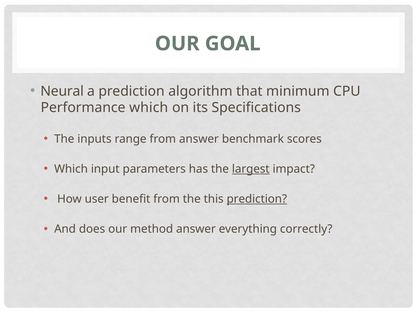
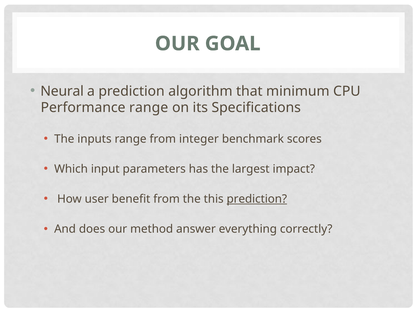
Performance which: which -> range
from answer: answer -> integer
largest underline: present -> none
